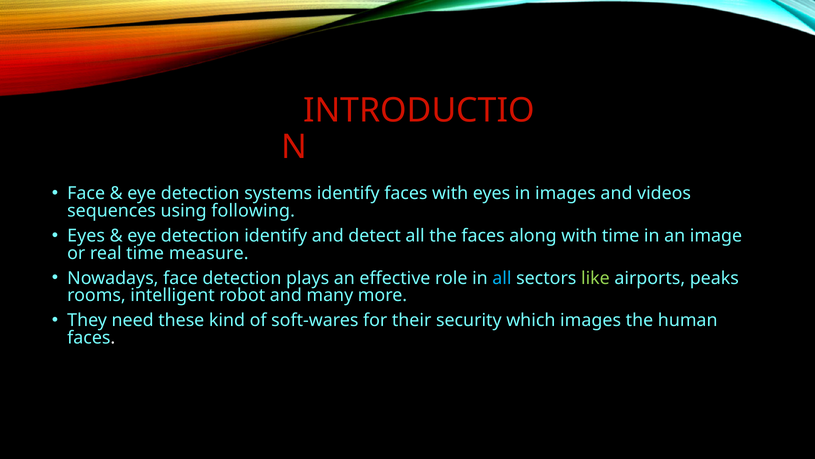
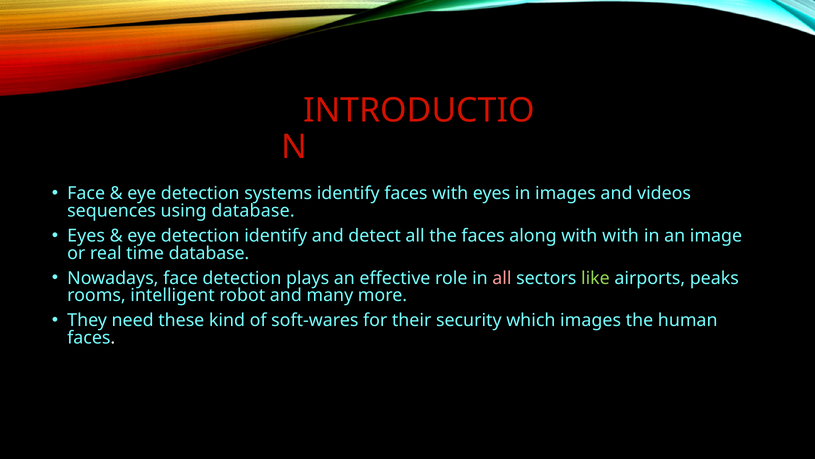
using following: following -> database
with time: time -> with
time measure: measure -> database
all at (502, 278) colour: light blue -> pink
